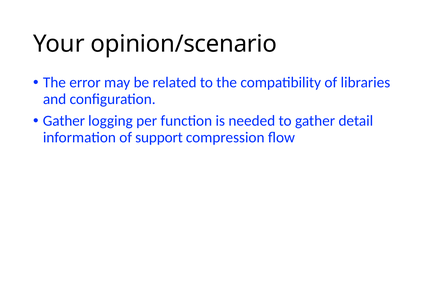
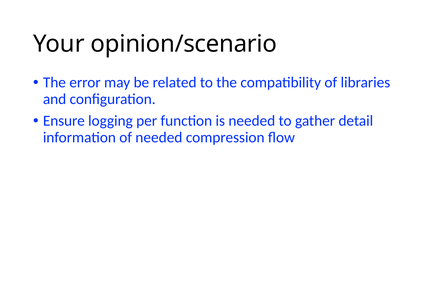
Gather at (64, 121): Gather -> Ensure
of support: support -> needed
